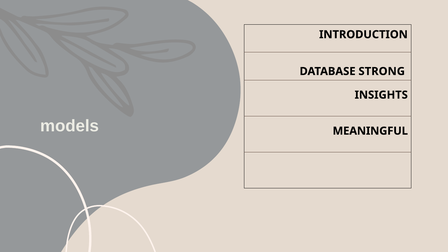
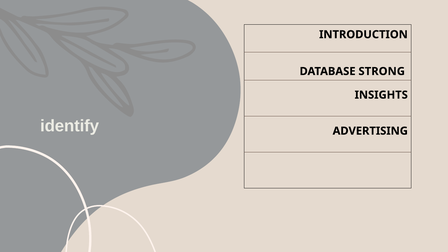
models: models -> identify
MEANINGFUL: MEANINGFUL -> ADVERTISING
